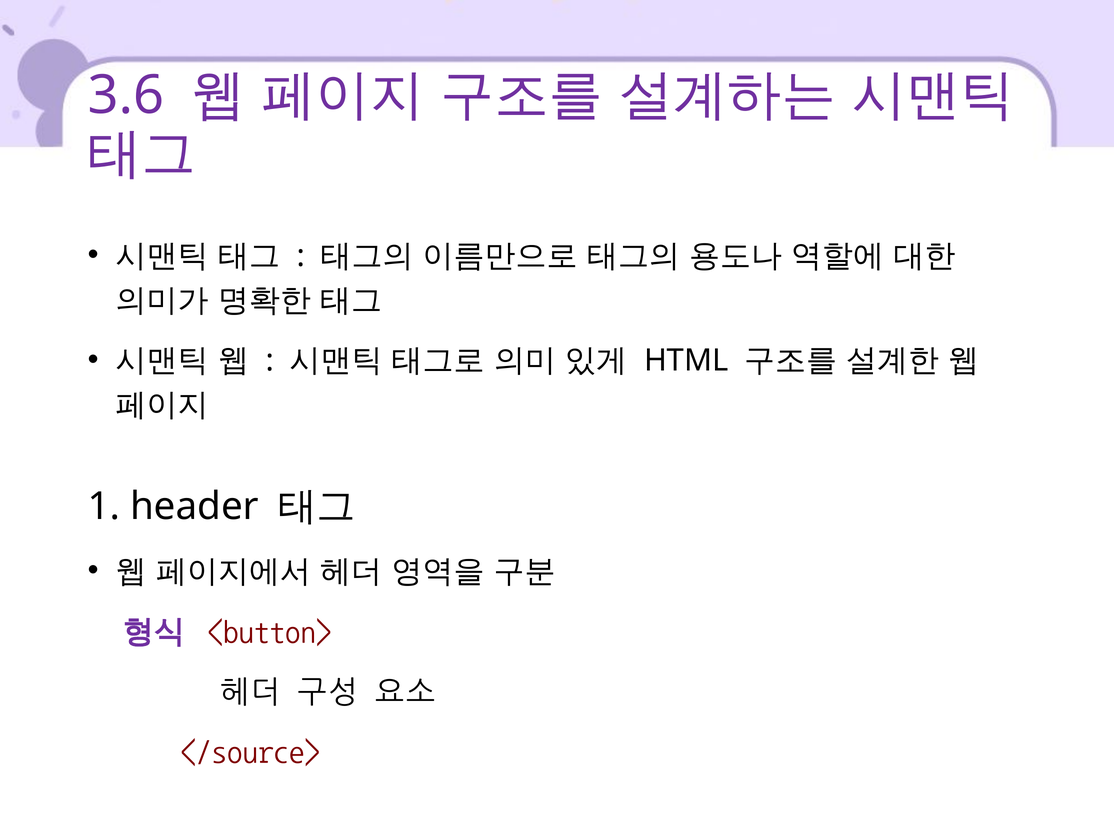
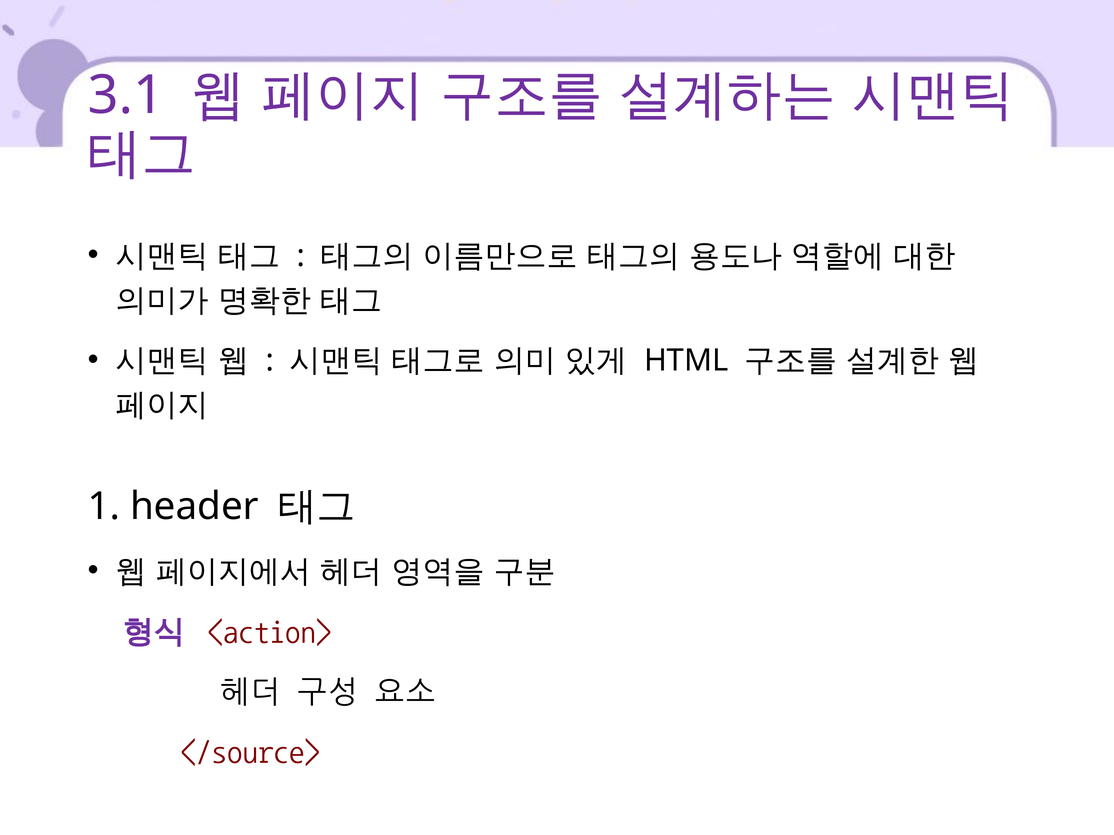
3.6: 3.6 -> 3.1
<button>: <button> -> <action>
